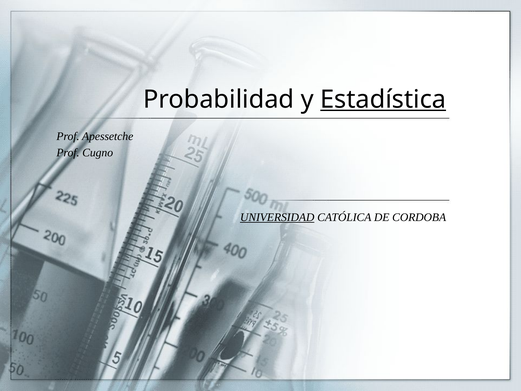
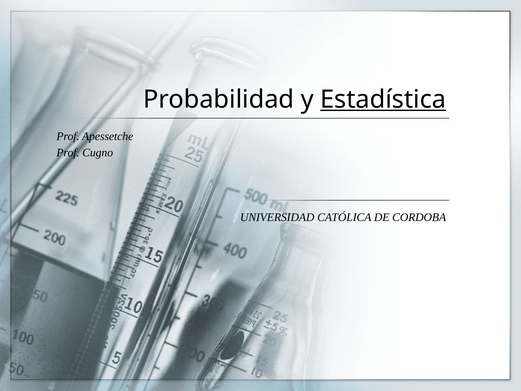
UNIVERSIDAD underline: present -> none
